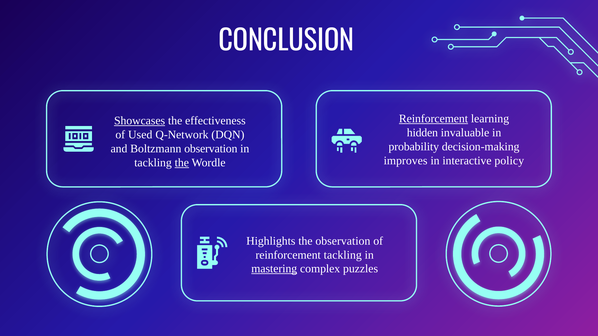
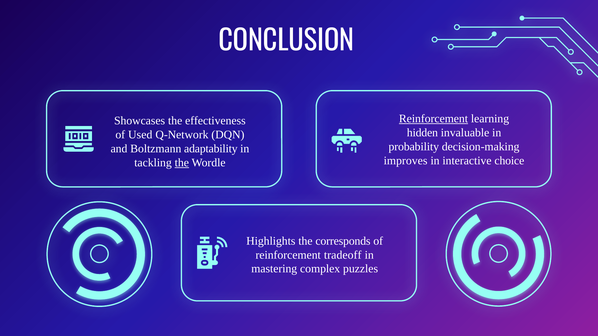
Showcases underline: present -> none
Boltzmann observation: observation -> adaptability
policy: policy -> choice
the observation: observation -> corresponds
reinforcement tackling: tackling -> tradeoff
mastering underline: present -> none
